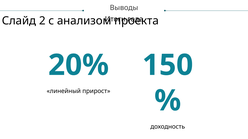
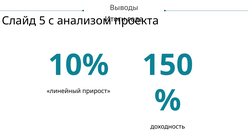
2: 2 -> 5
20%: 20% -> 10%
